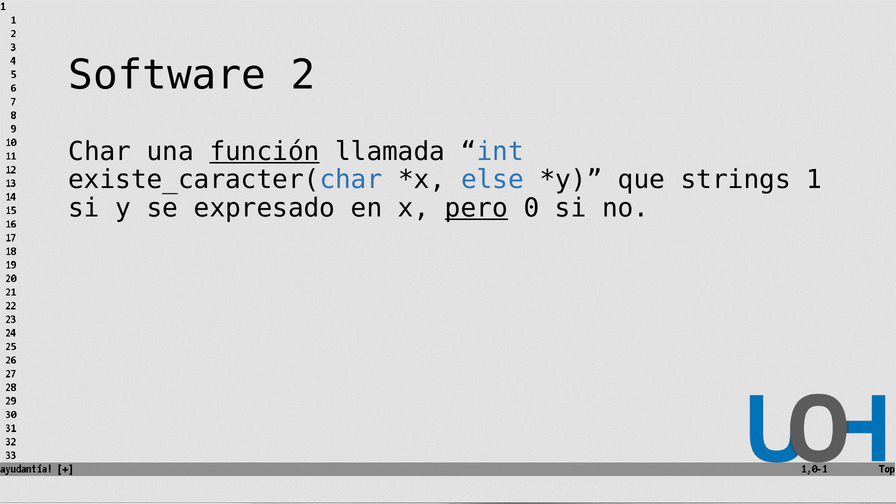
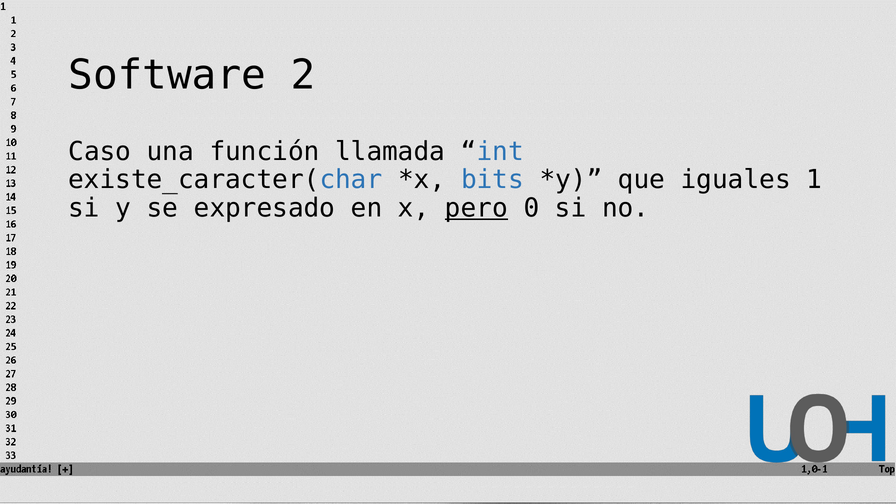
Char: Char -> Caso
función underline: present -> none
else: else -> bits
strings: strings -> iguales
